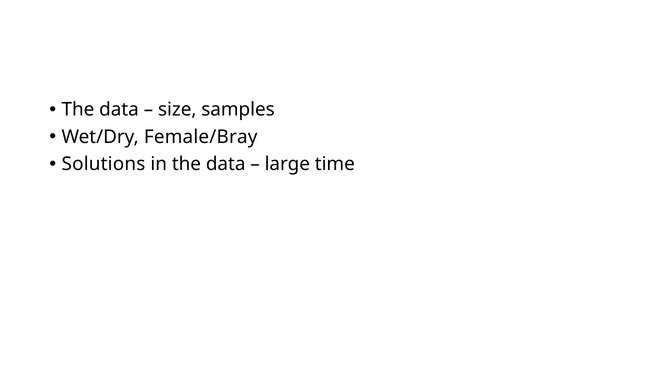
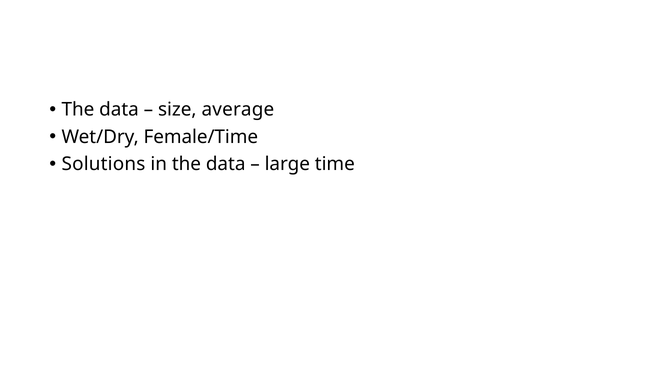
samples: samples -> average
Female/Bray: Female/Bray -> Female/Time
